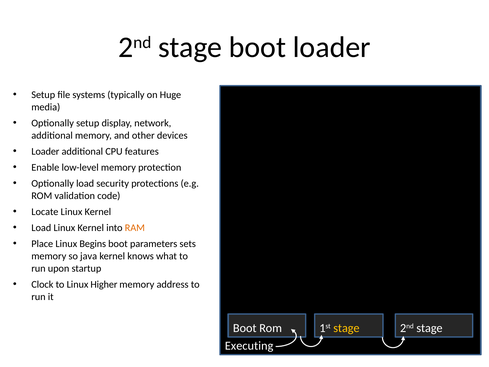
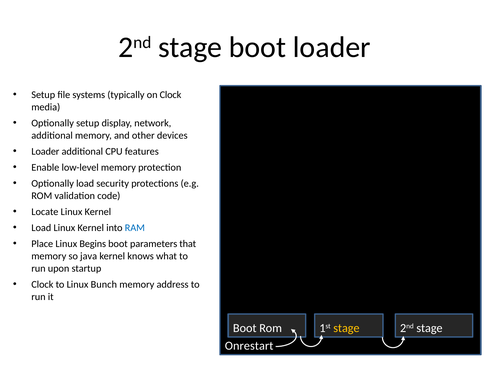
on Huge: Huge -> Clock
RAM colour: orange -> blue
sets: sets -> that
Higher: Higher -> Bunch
Executing: Executing -> Onrestart
